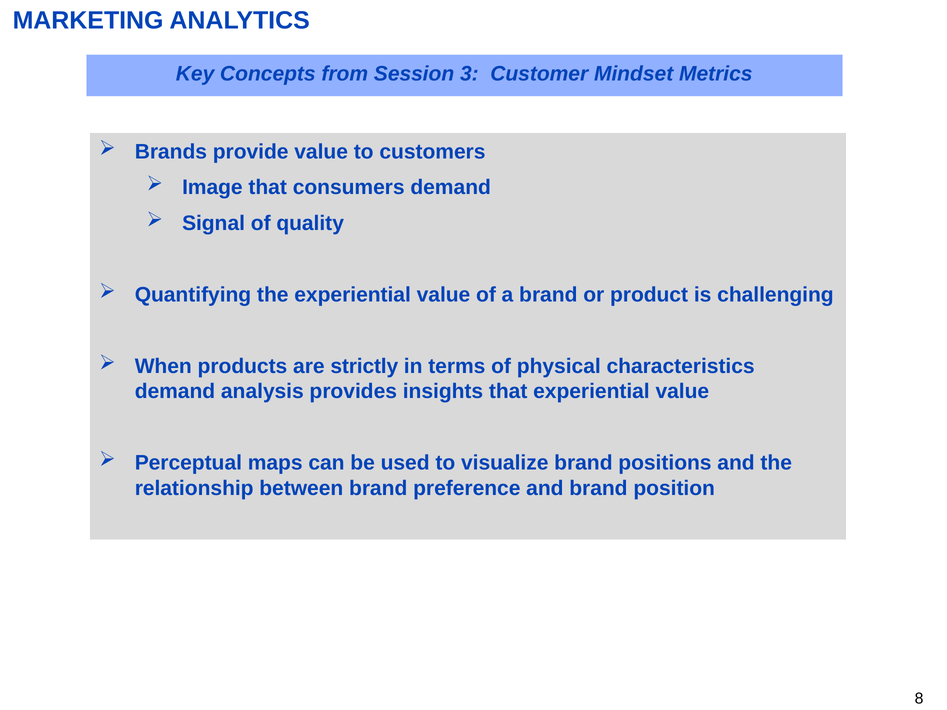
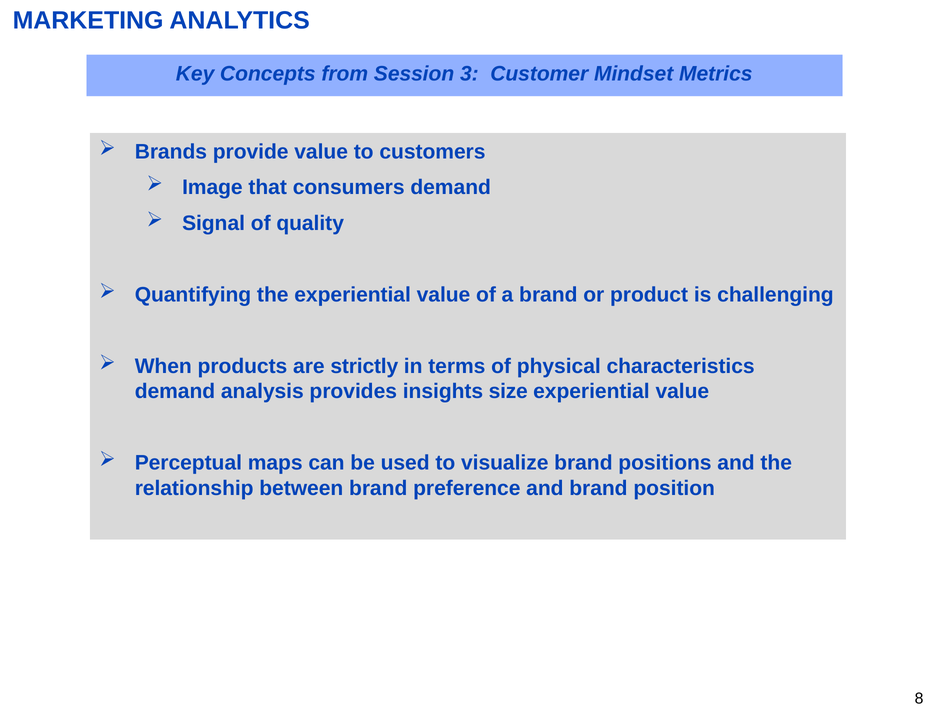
insights that: that -> size
